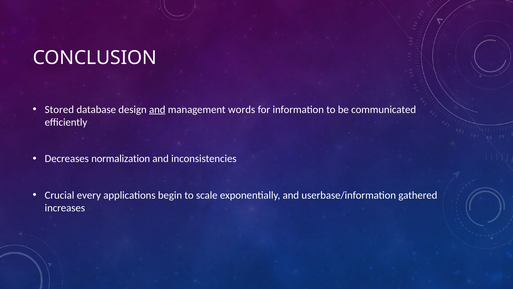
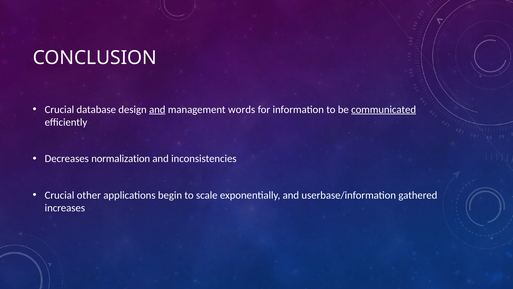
Stored at (59, 109): Stored -> Crucial
communicated underline: none -> present
every: every -> other
